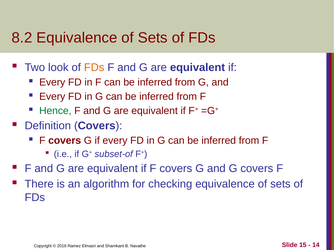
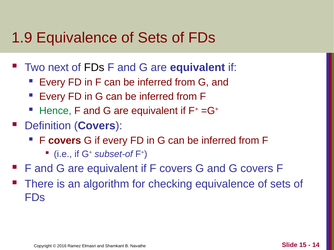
8.2: 8.2 -> 1.9
look: look -> next
FDs at (94, 68) colour: orange -> black
